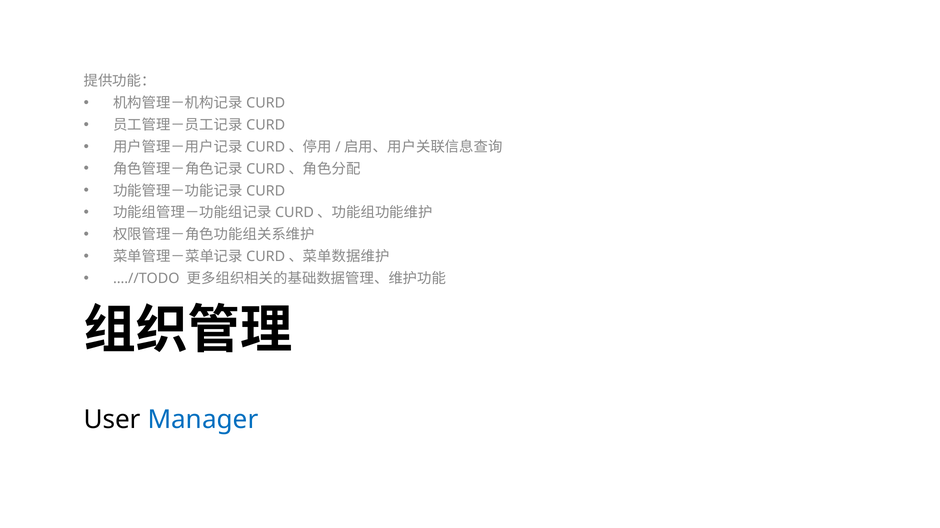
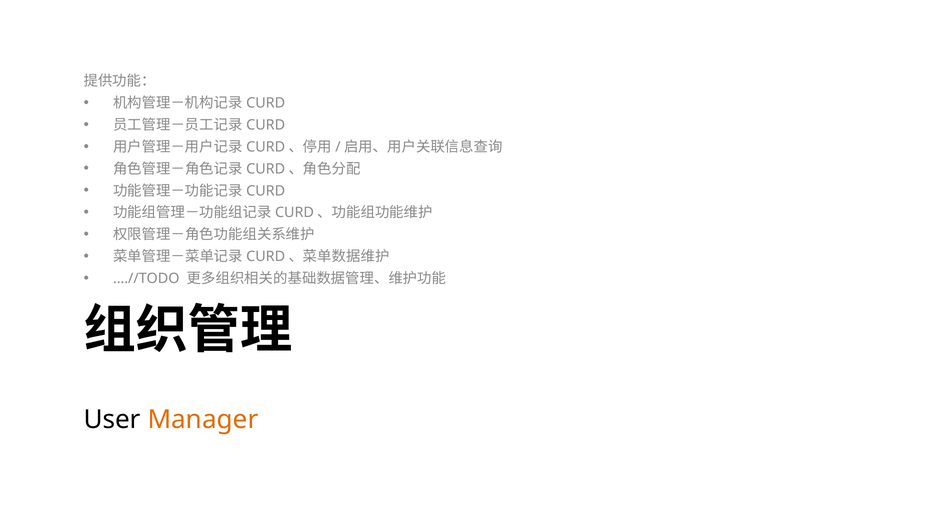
Manager colour: blue -> orange
